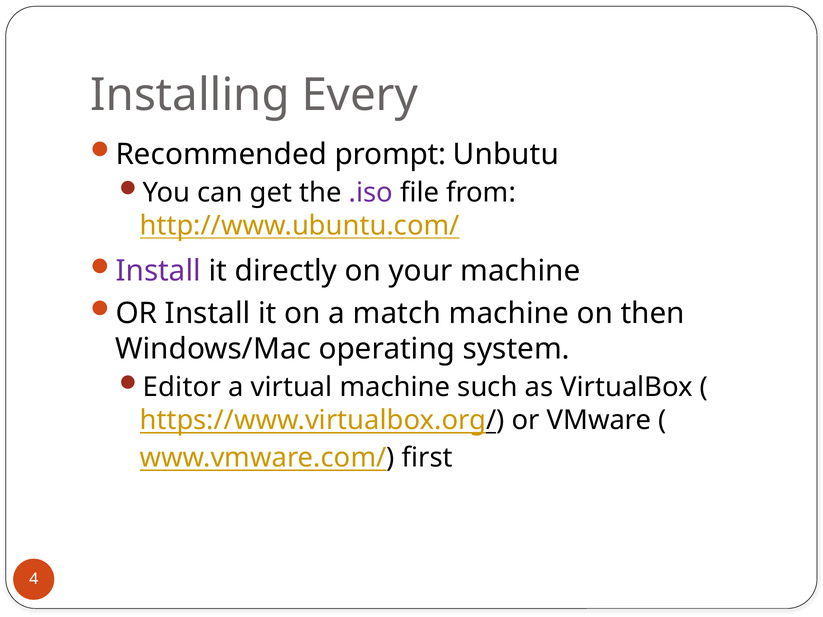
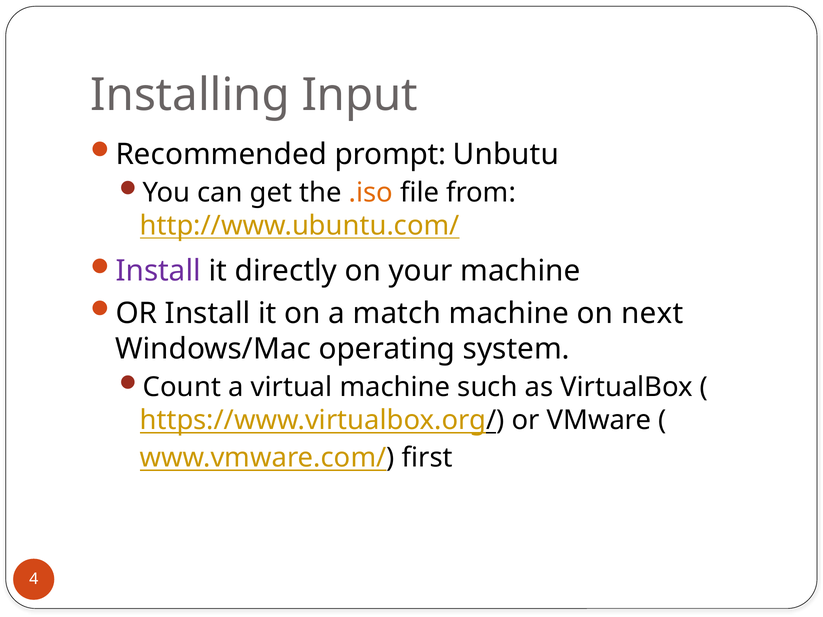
Every: Every -> Input
.iso colour: purple -> orange
then: then -> next
Editor: Editor -> Count
